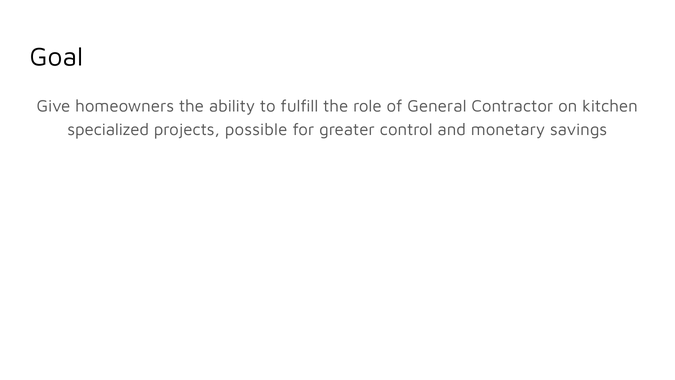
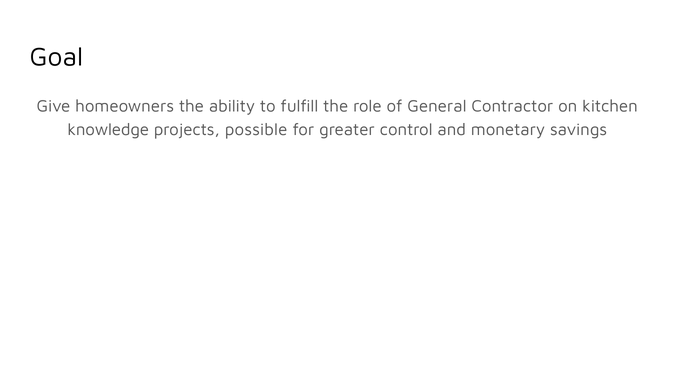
specialized: specialized -> knowledge
